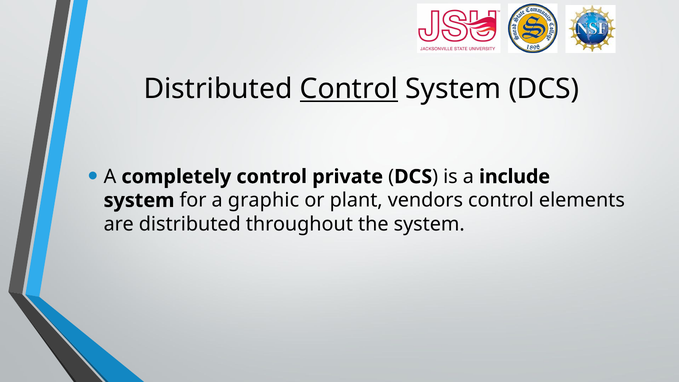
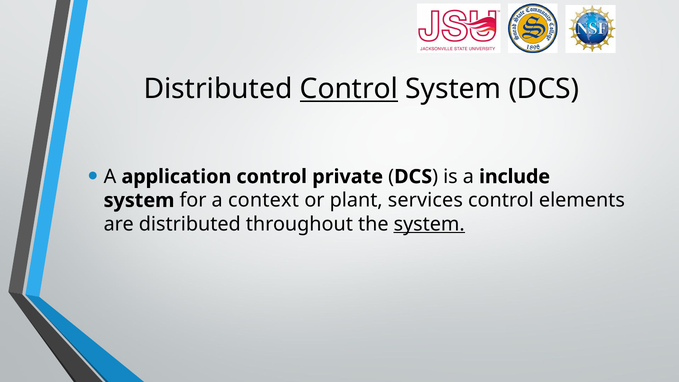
completely: completely -> application
graphic: graphic -> context
vendors: vendors -> services
system at (429, 224) underline: none -> present
